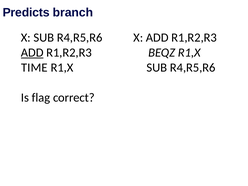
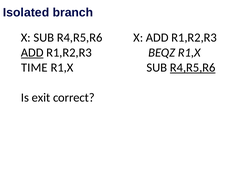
Predicts: Predicts -> Isolated
R4,R5,R6 at (193, 68) underline: none -> present
flag: flag -> exit
